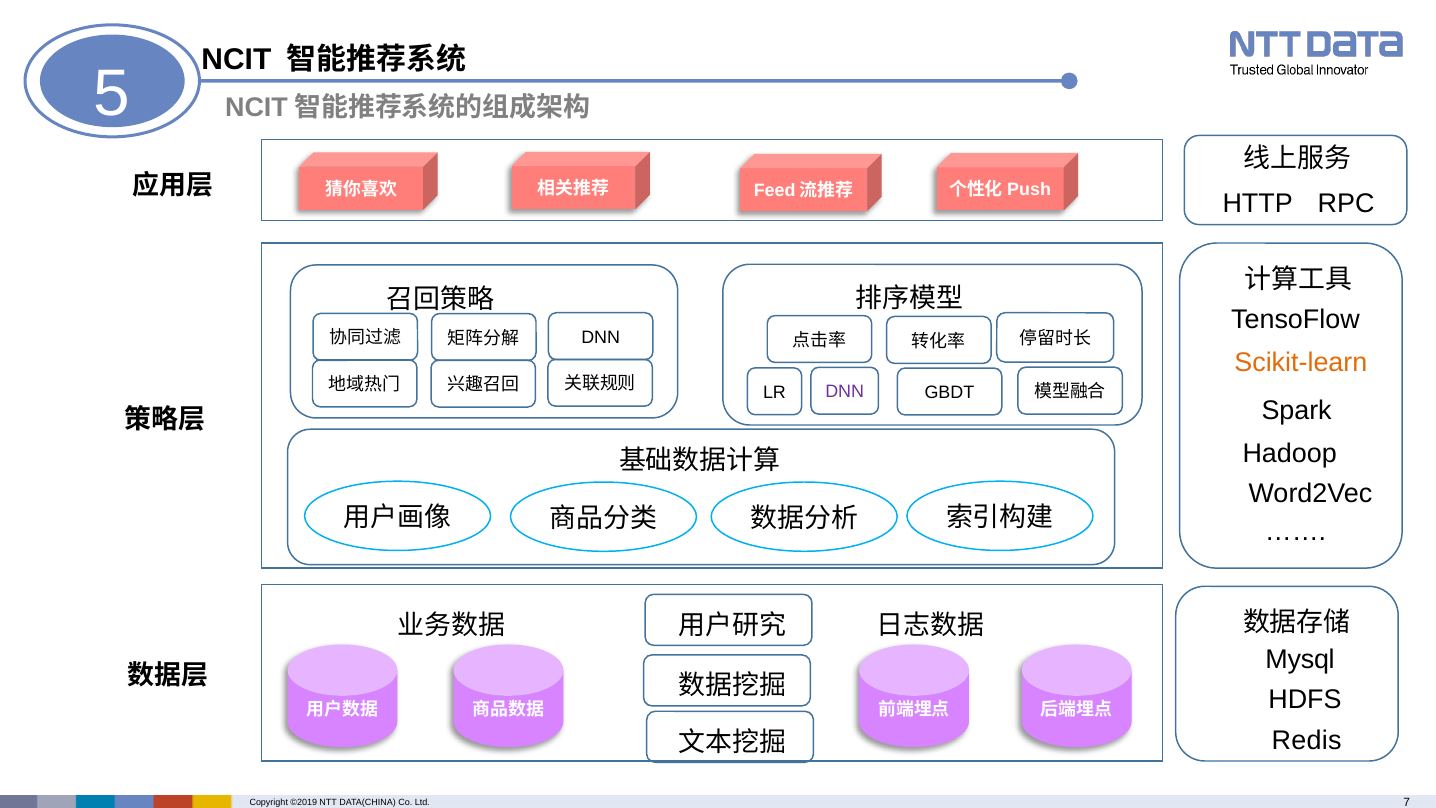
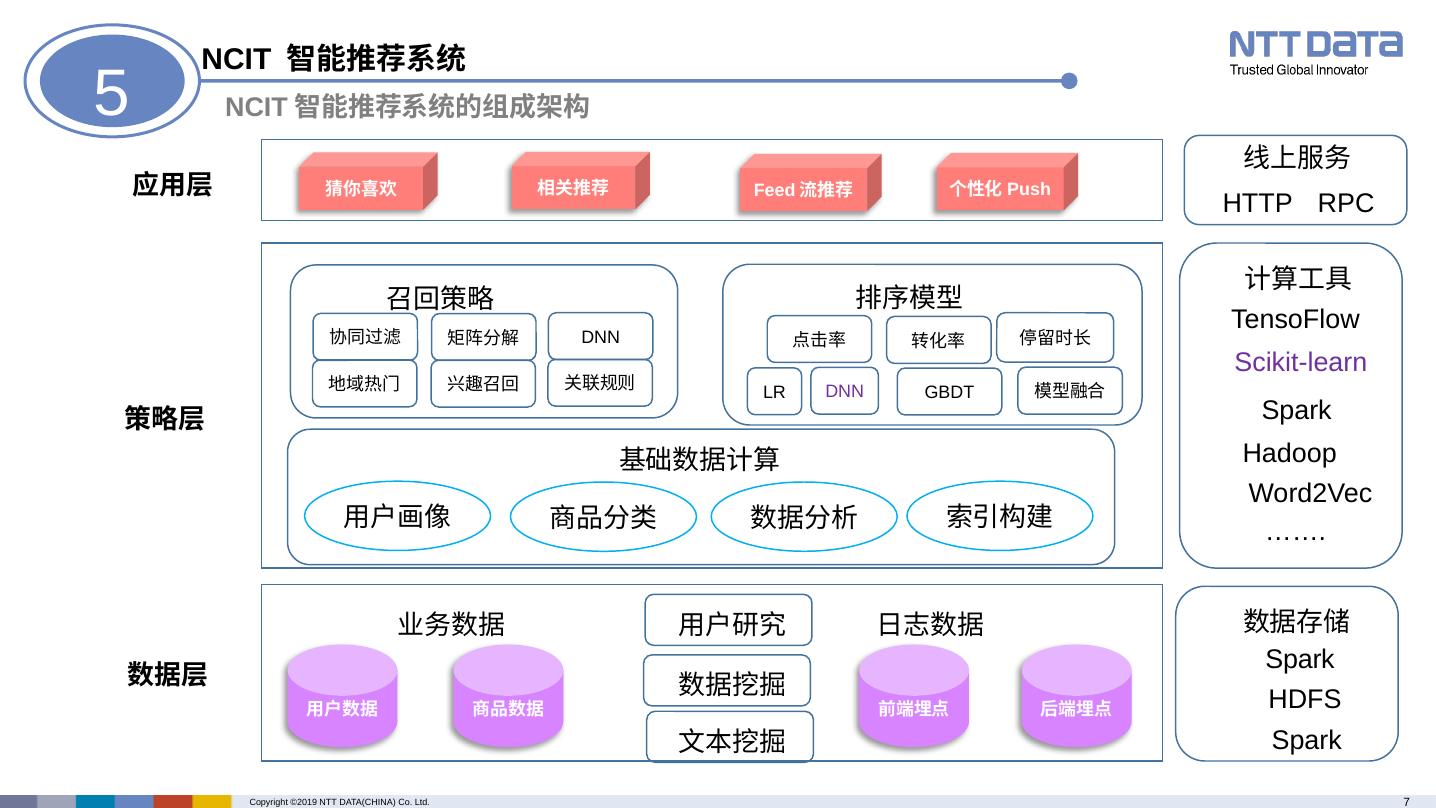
Scikit-learn colour: orange -> purple
Mysql at (1300, 659): Mysql -> Spark
Redis at (1307, 740): Redis -> Spark
